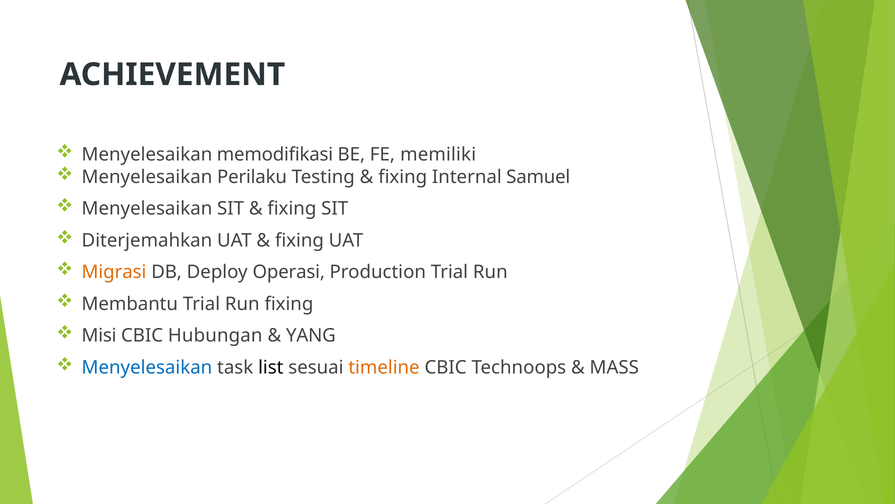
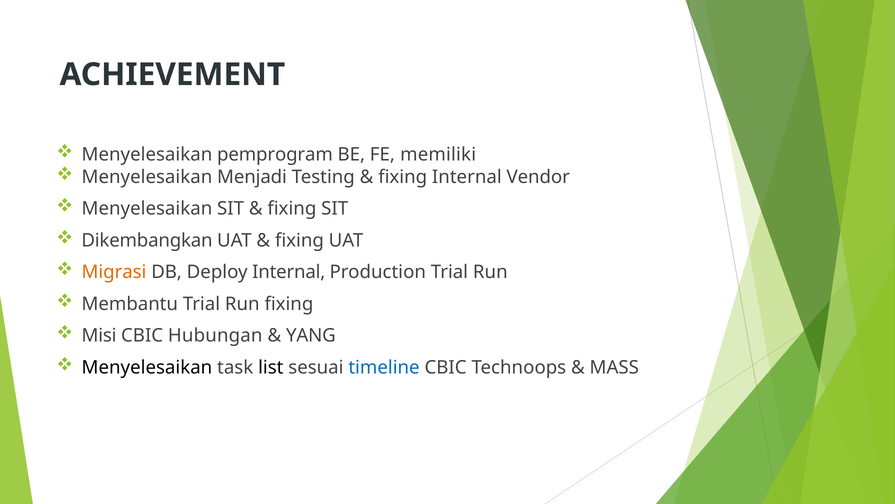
memodifikasi: memodifikasi -> pemprogram
Perilaku: Perilaku -> Menjadi
Samuel: Samuel -> Vendor
Diterjemahkan: Diterjemahkan -> Dikembangkan
Deploy Operasi: Operasi -> Internal
Menyelesaikan at (147, 367) colour: blue -> black
timeline colour: orange -> blue
